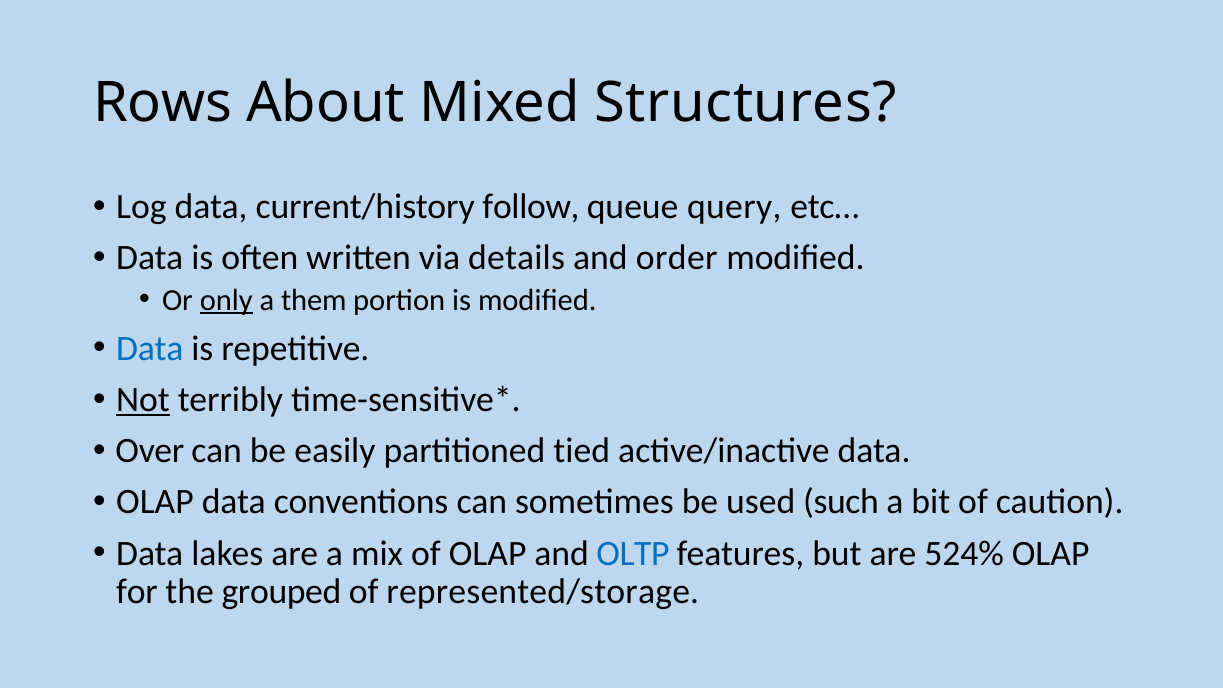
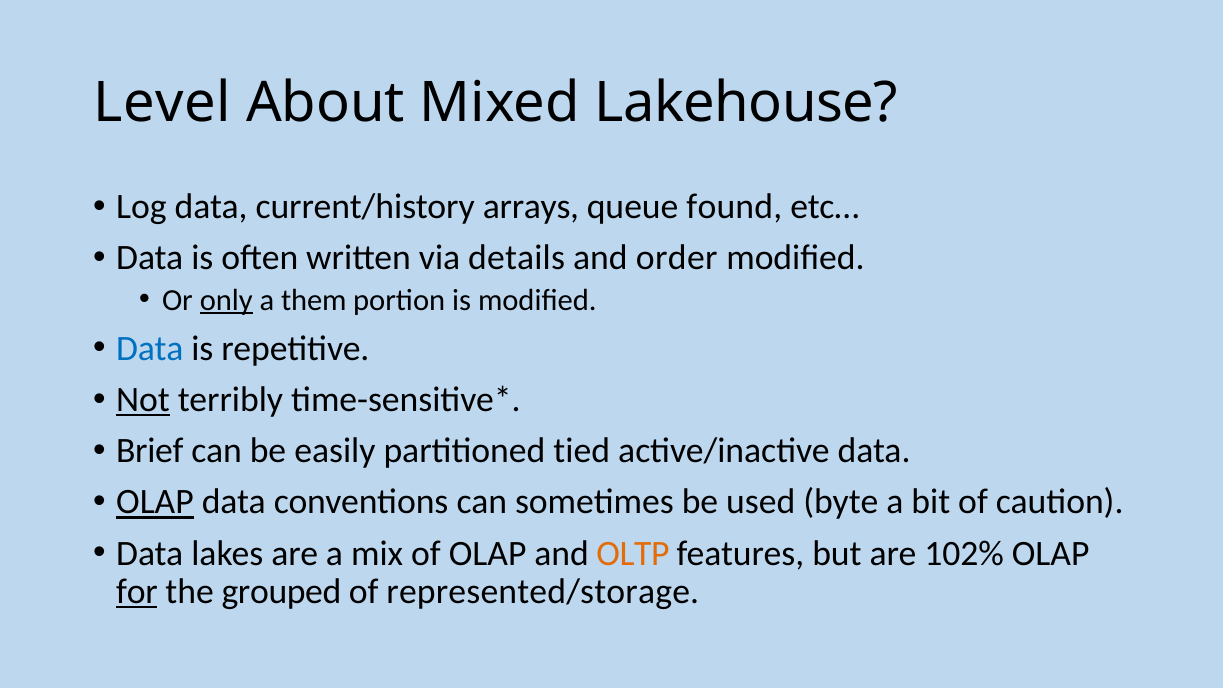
Rows: Rows -> Level
Structures: Structures -> Lakehouse
follow: follow -> arrays
query: query -> found
Over: Over -> Brief
OLAP at (155, 502) underline: none -> present
such: such -> byte
OLTP colour: blue -> orange
524%: 524% -> 102%
for underline: none -> present
